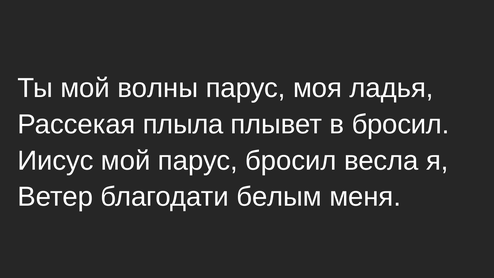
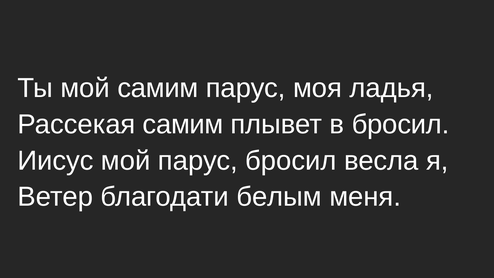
мой волны: волны -> самим
Рассекая плыла: плыла -> самим
